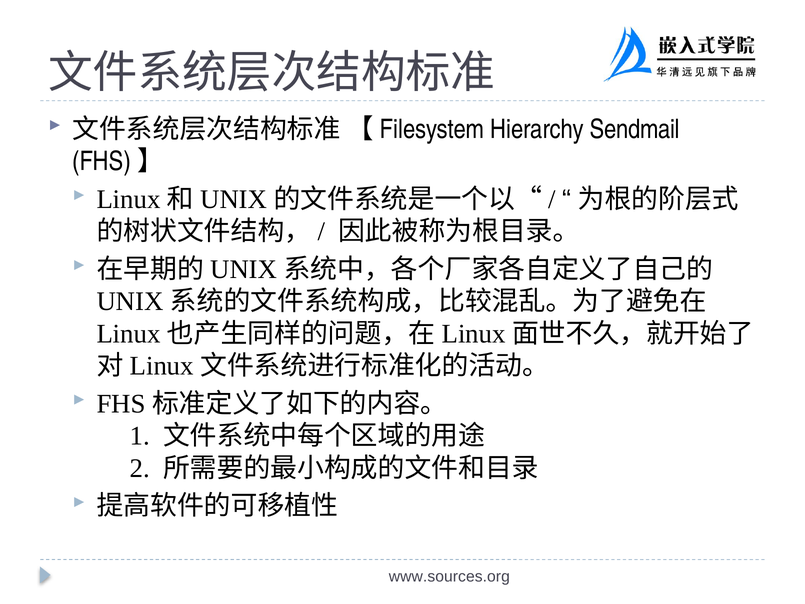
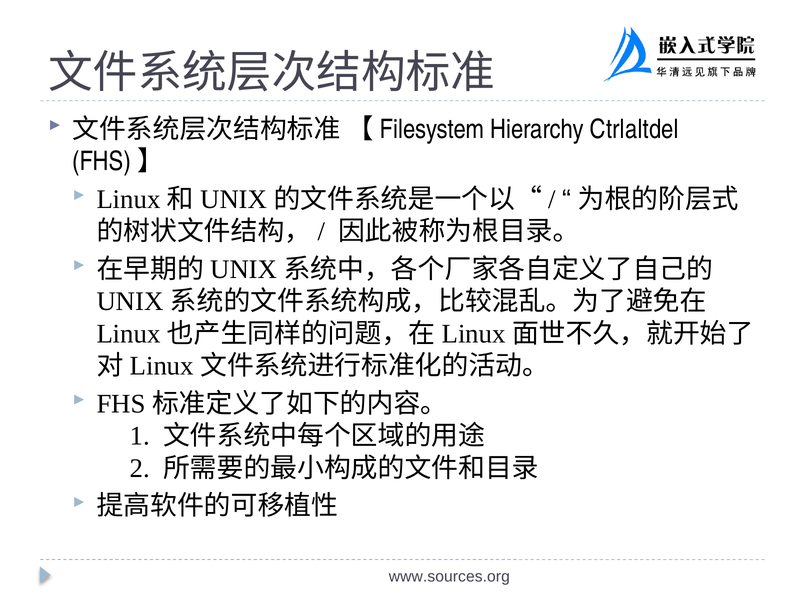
Sendmail: Sendmail -> Ctrlaltdel
